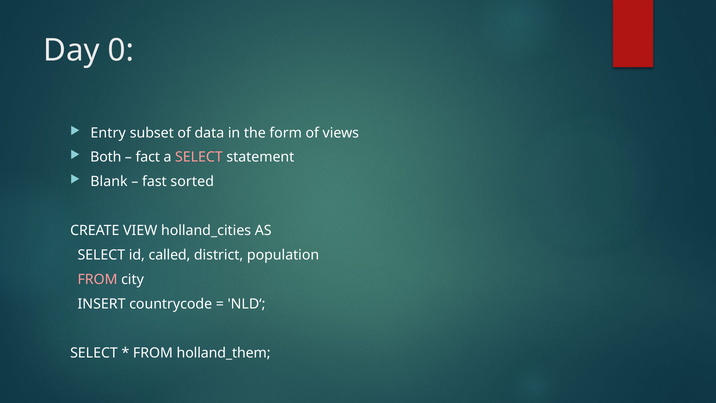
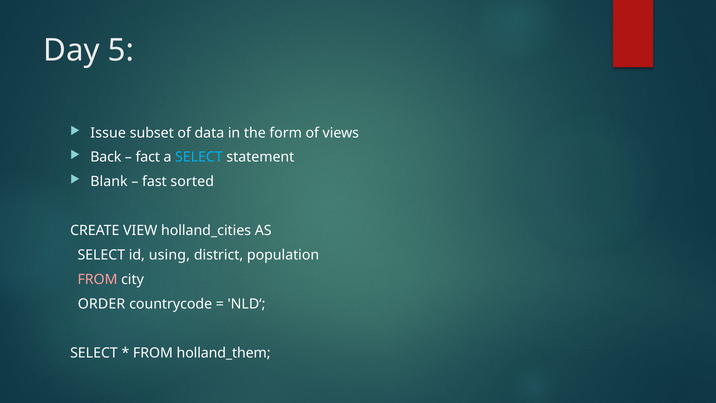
0: 0 -> 5
Entry: Entry -> Issue
Both: Both -> Back
SELECT at (199, 157) colour: pink -> light blue
called: called -> using
INSERT: INSERT -> ORDER
